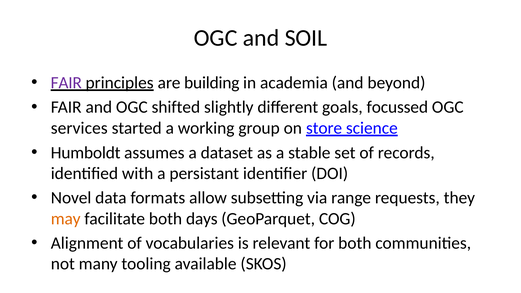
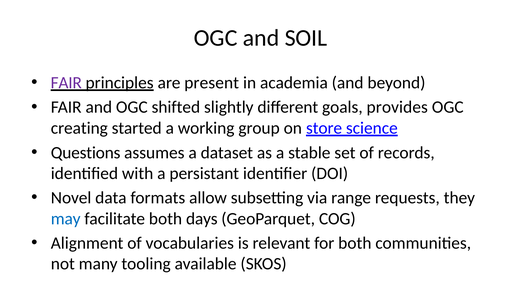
building: building -> present
focussed: focussed -> provides
services: services -> creating
Humboldt: Humboldt -> Questions
may colour: orange -> blue
